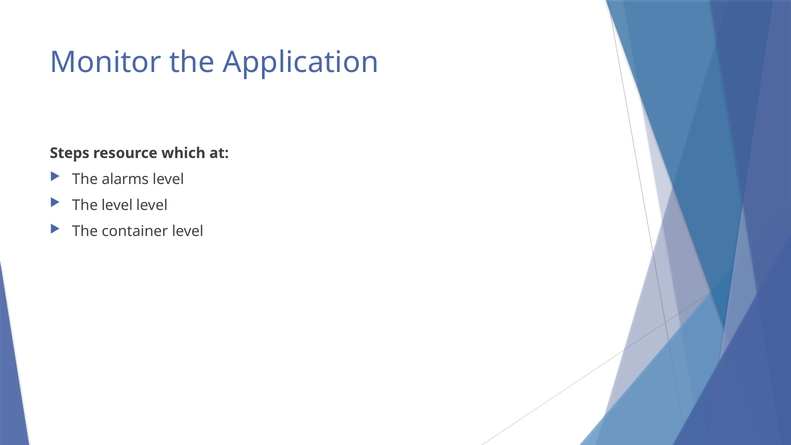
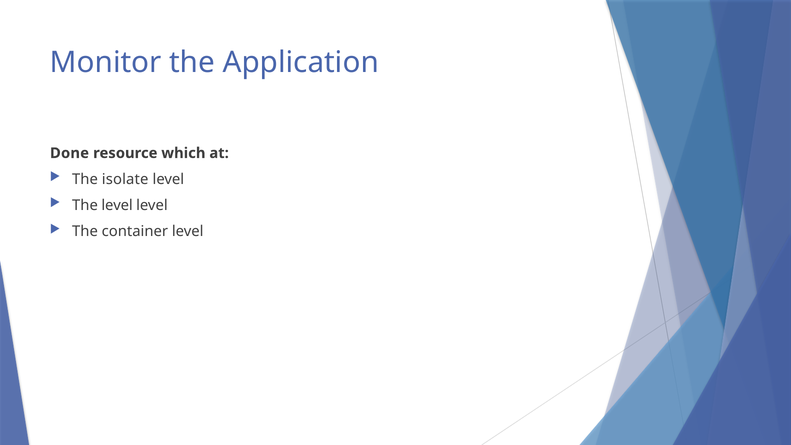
Steps: Steps -> Done
alarms: alarms -> isolate
